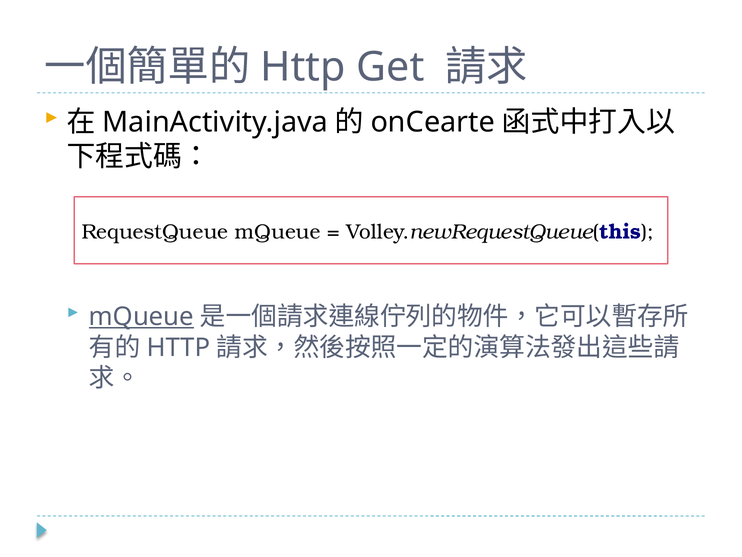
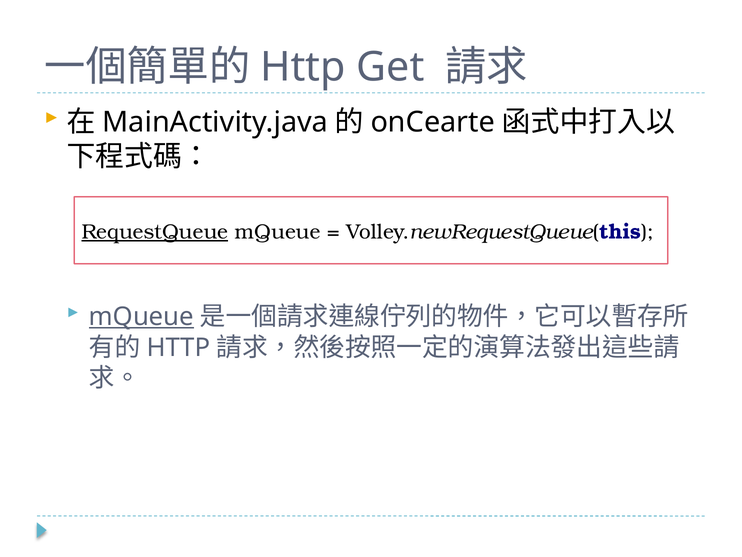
RequestQueue underline: none -> present
